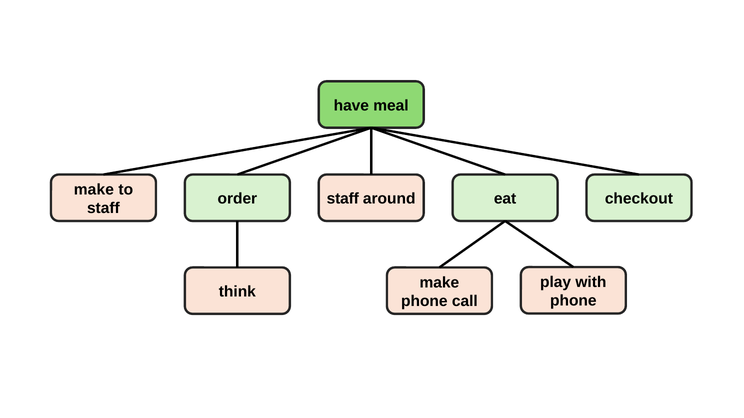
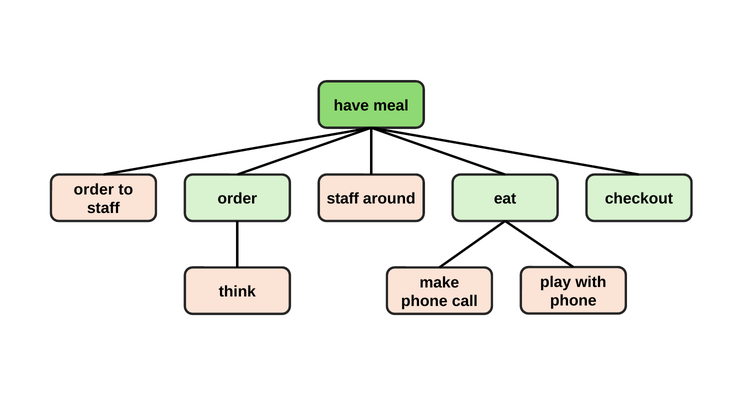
make at (94, 190): make -> order
